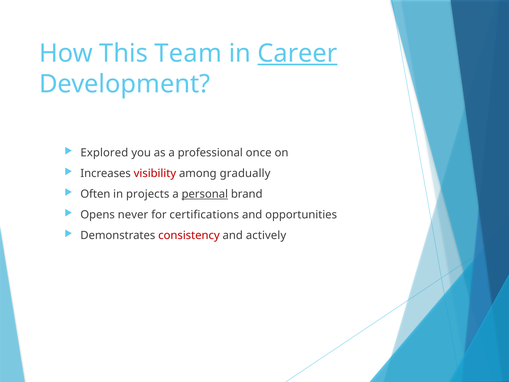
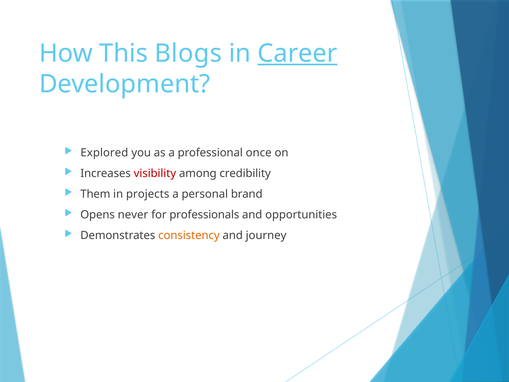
Team: Team -> Blogs
gradually: gradually -> credibility
Often: Often -> Them
personal underline: present -> none
certifications: certifications -> professionals
consistency colour: red -> orange
actively: actively -> journey
